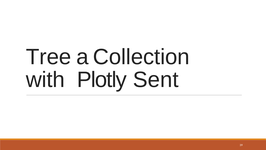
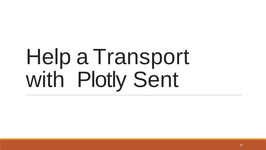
Tree: Tree -> Help
Collection: Collection -> Transport
